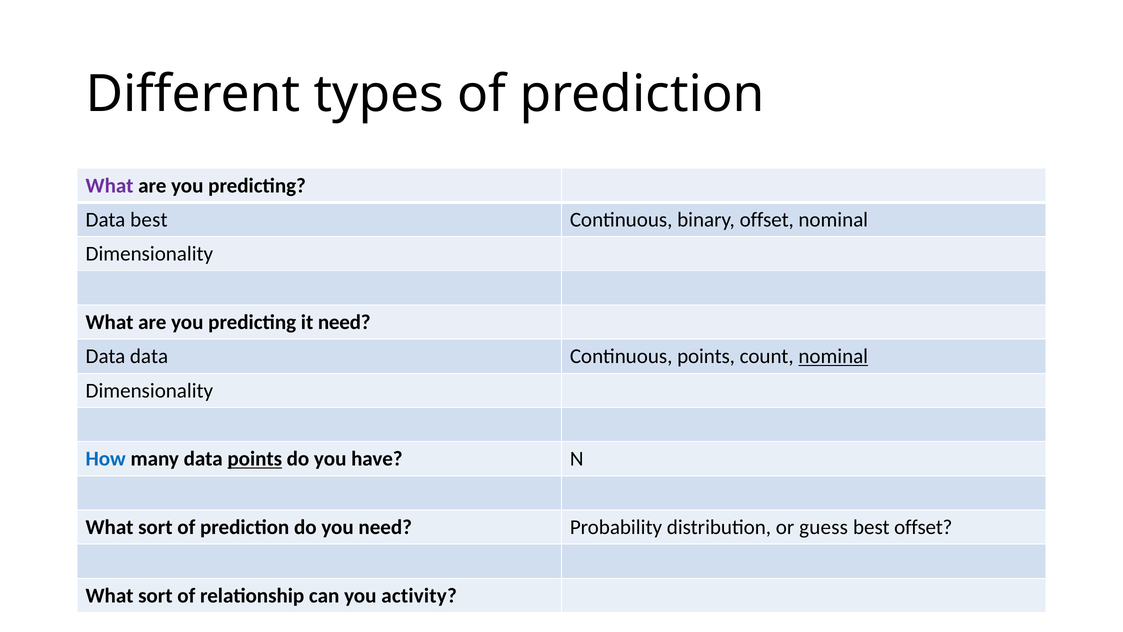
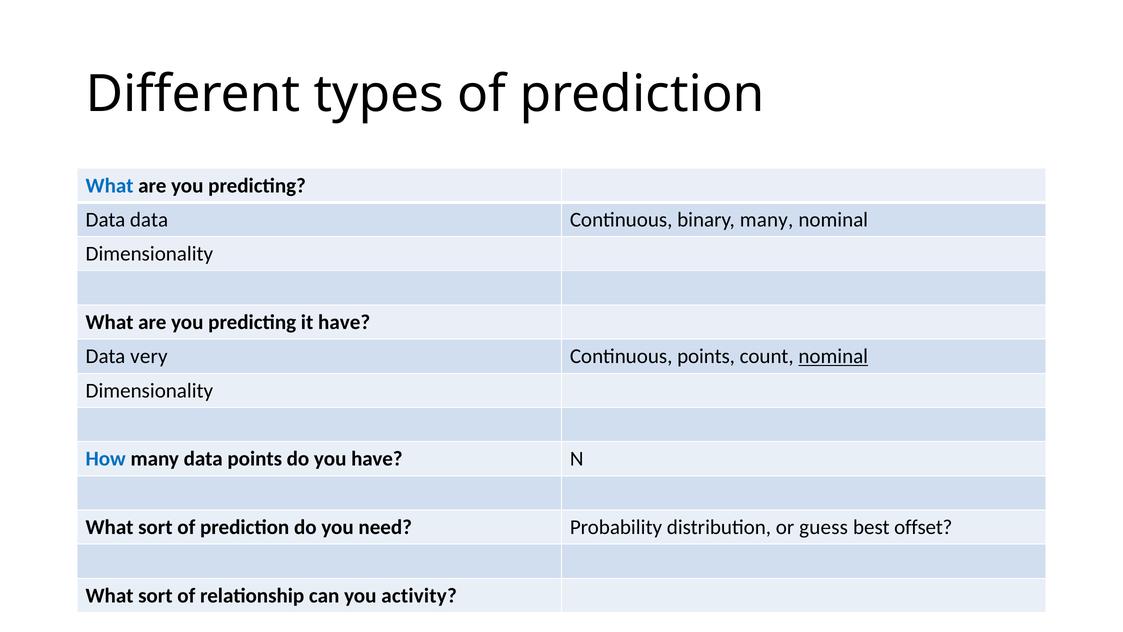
What at (110, 185) colour: purple -> blue
Data best: best -> data
binary offset: offset -> many
it need: need -> have
Data data: data -> very
points at (255, 459) underline: present -> none
